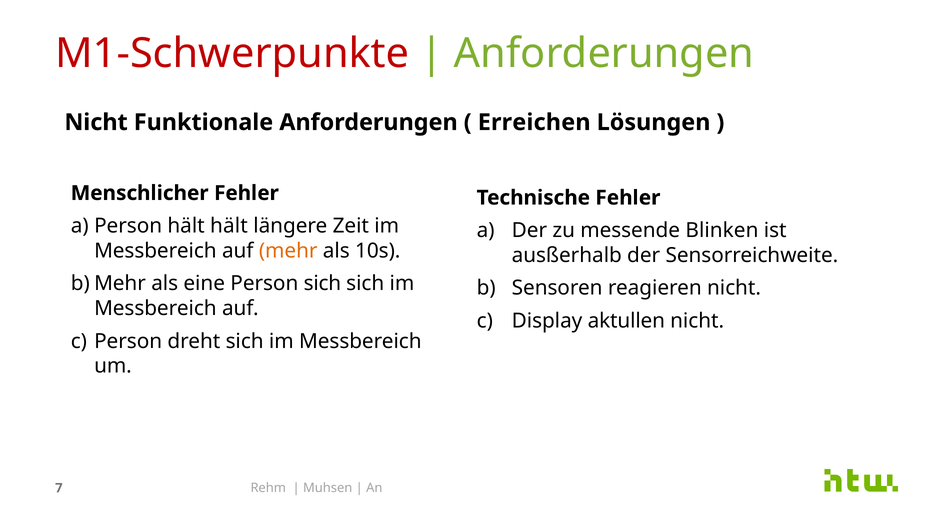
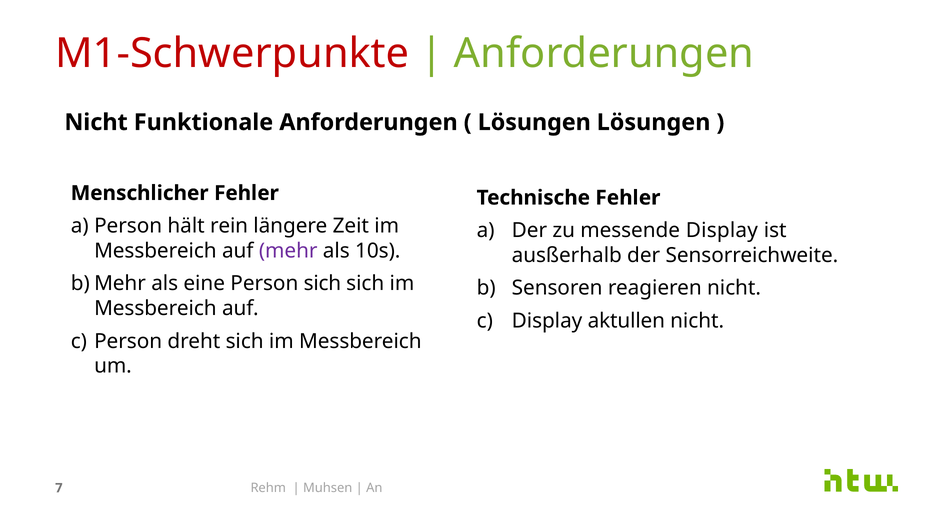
Erreichen at (534, 122): Erreichen -> Lösungen
hält hält: hält -> rein
messende Blinken: Blinken -> Display
mehr colour: orange -> purple
